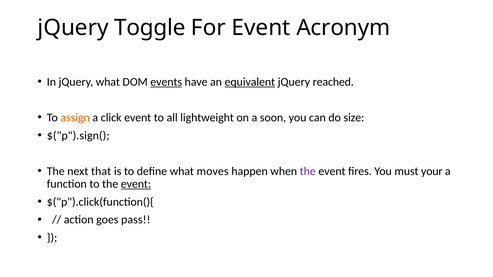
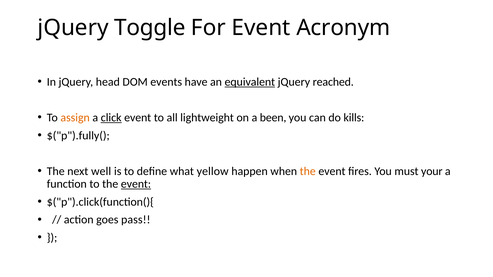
jQuery what: what -> head
events underline: present -> none
click underline: none -> present
soon: soon -> been
size: size -> kills
$("p").sign(: $("p").sign( -> $("p").fully(
that: that -> well
moves: moves -> yellow
the at (308, 171) colour: purple -> orange
